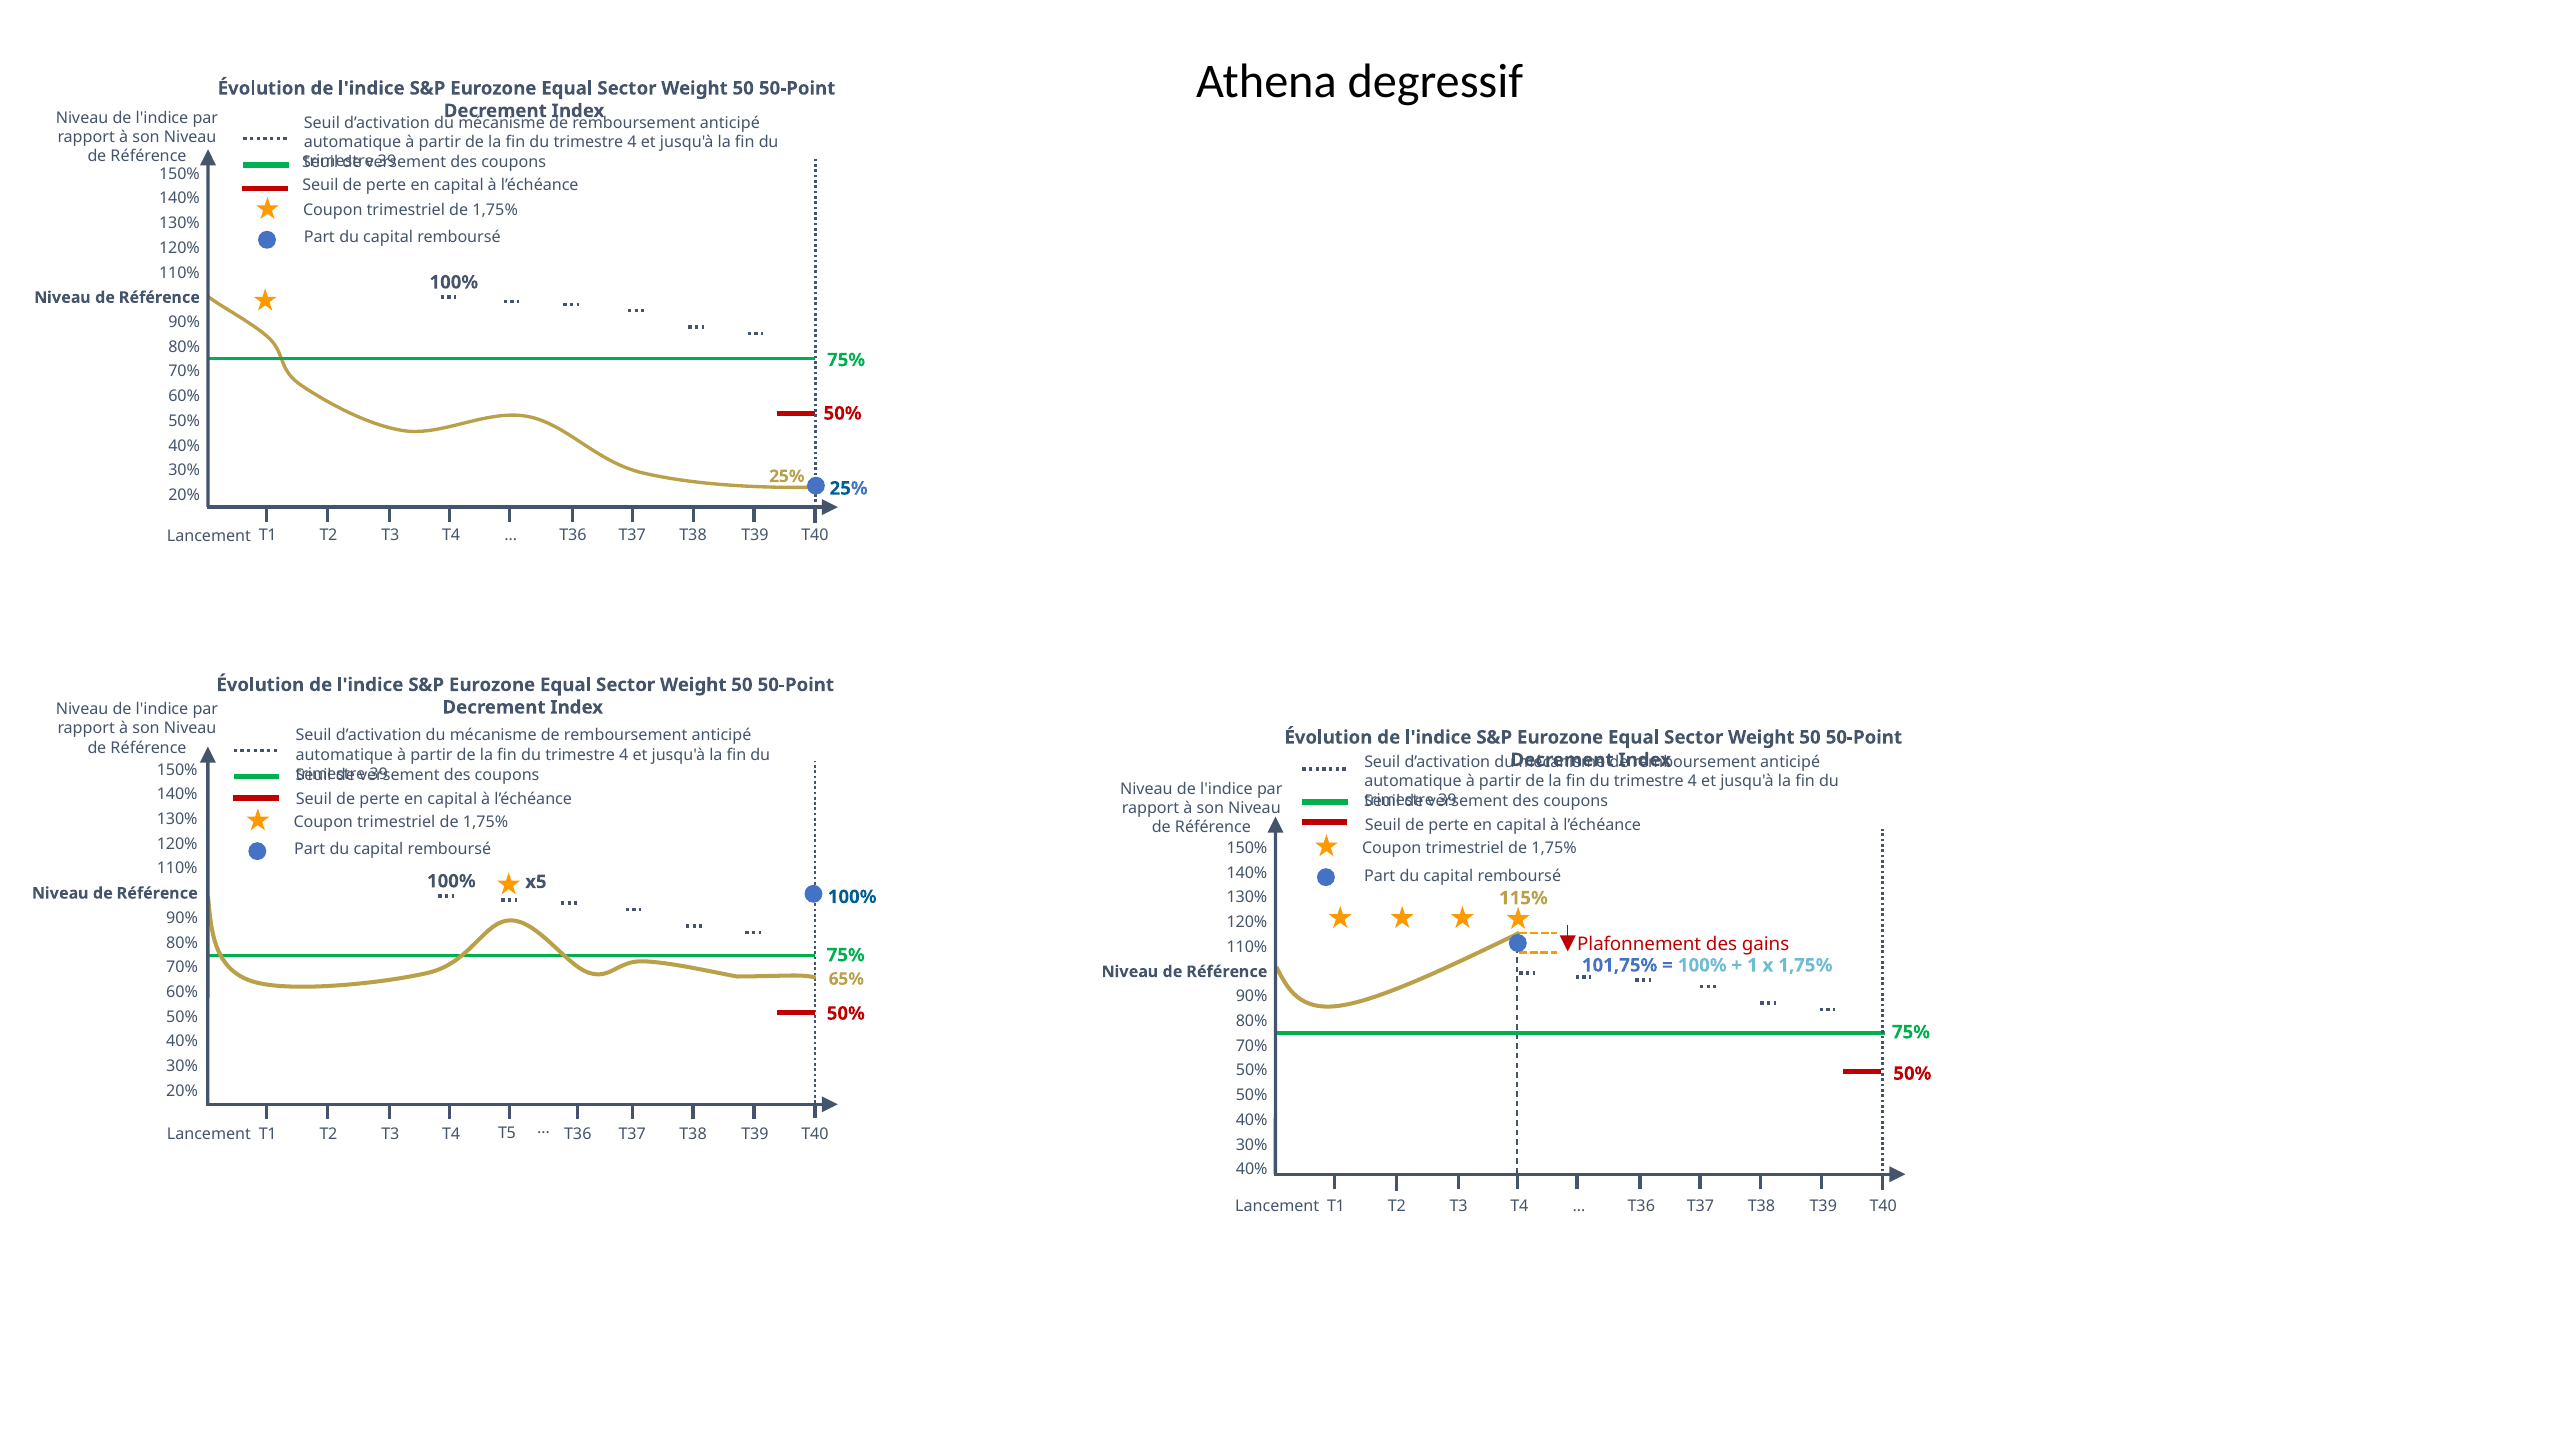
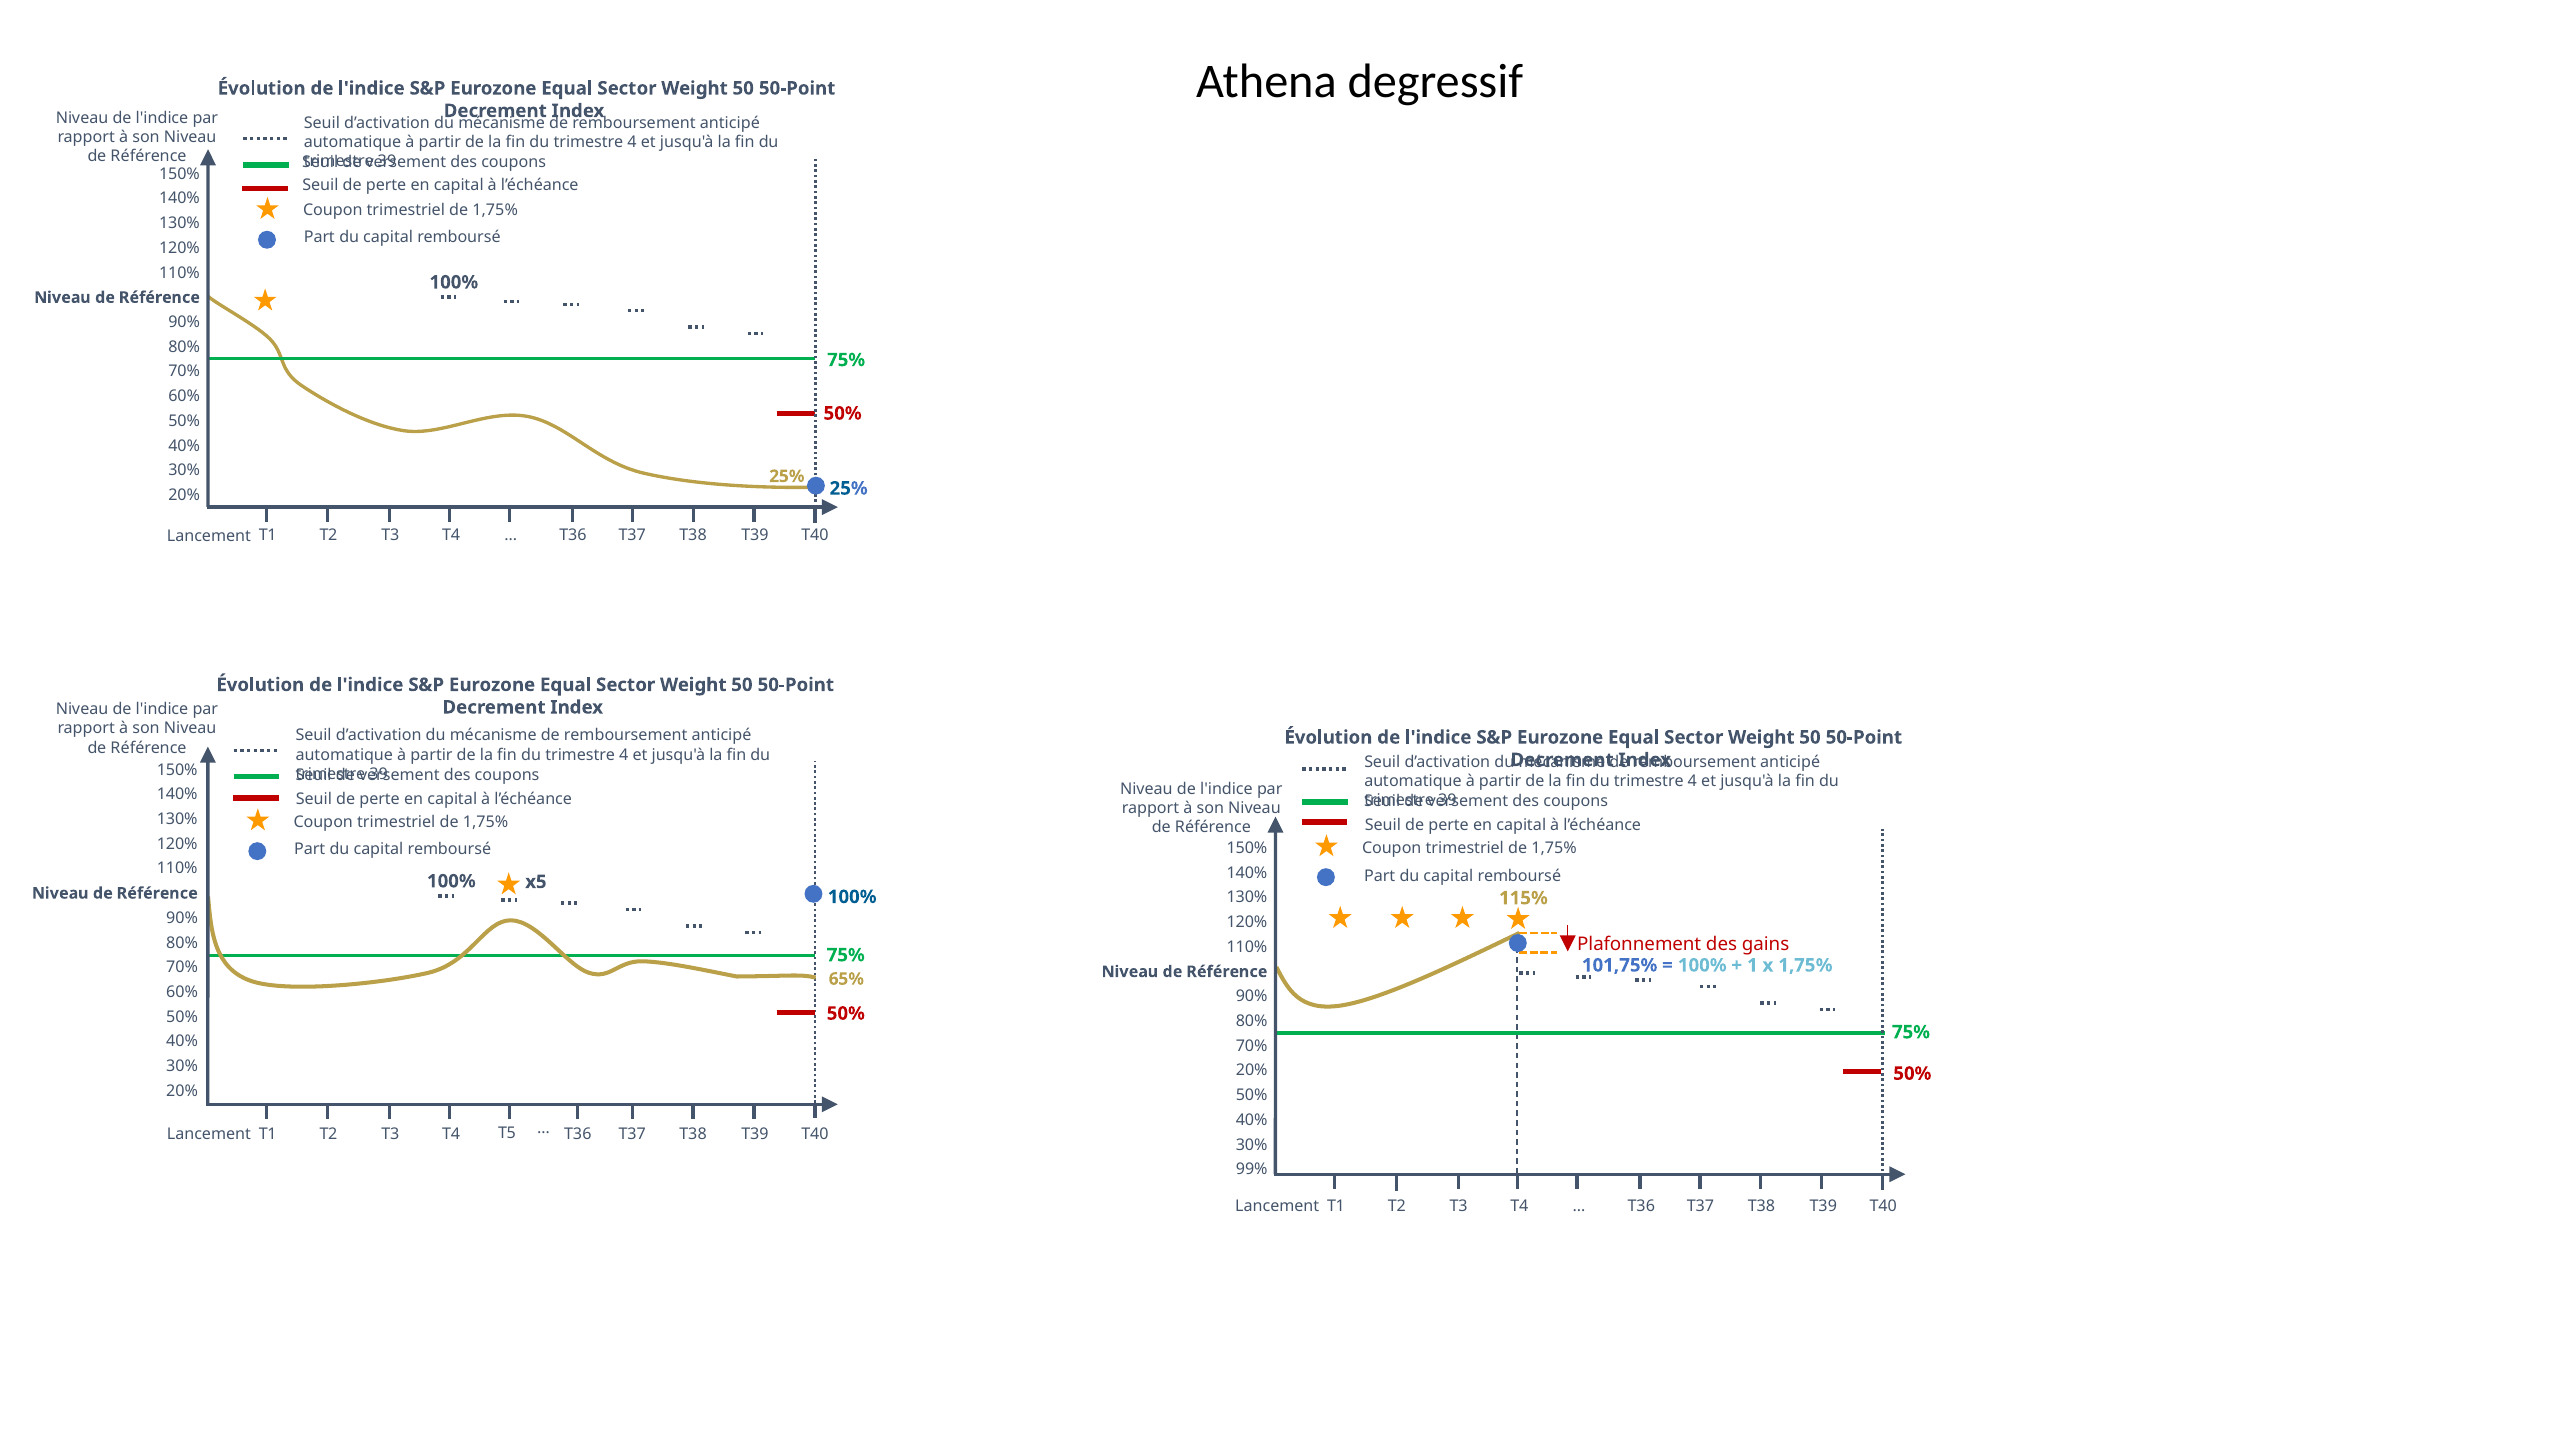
50% at (1252, 1071): 50% -> 20%
40% at (1252, 1169): 40% -> 99%
